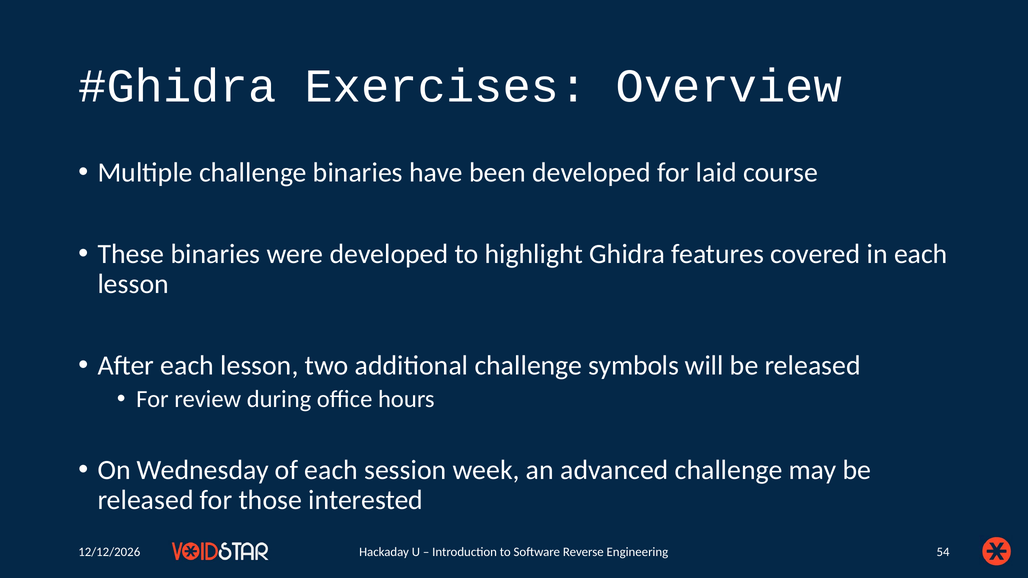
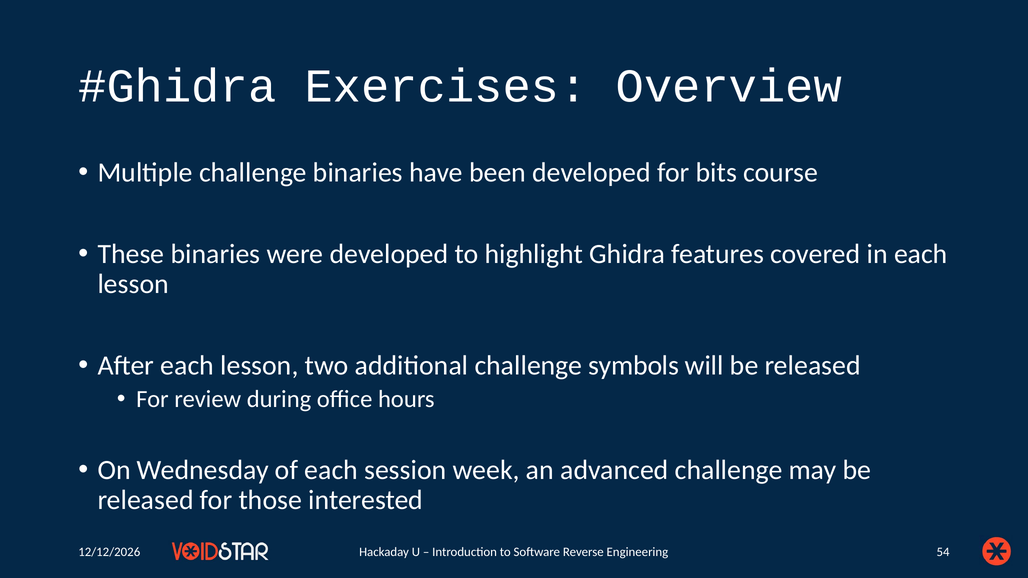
laid: laid -> bits
